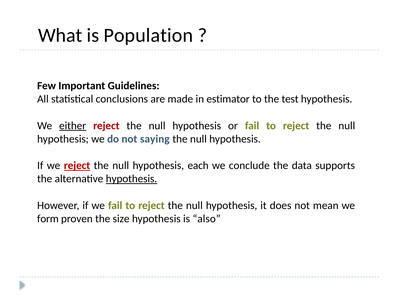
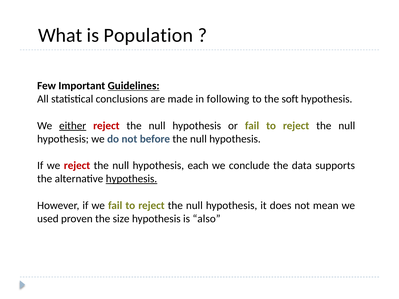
Guidelines underline: none -> present
estimator: estimator -> following
test: test -> soft
saying: saying -> before
reject at (77, 166) underline: present -> none
form: form -> used
